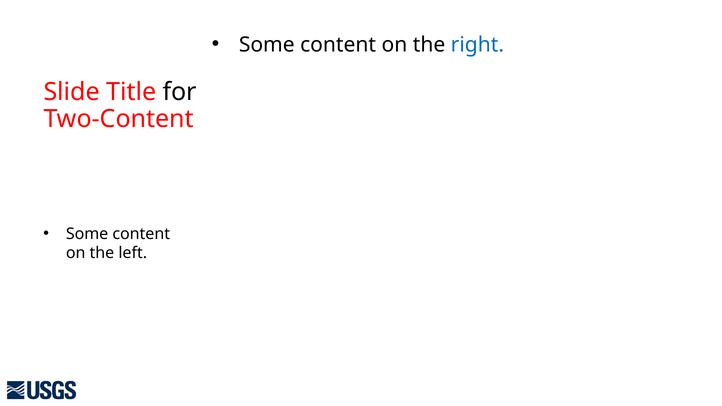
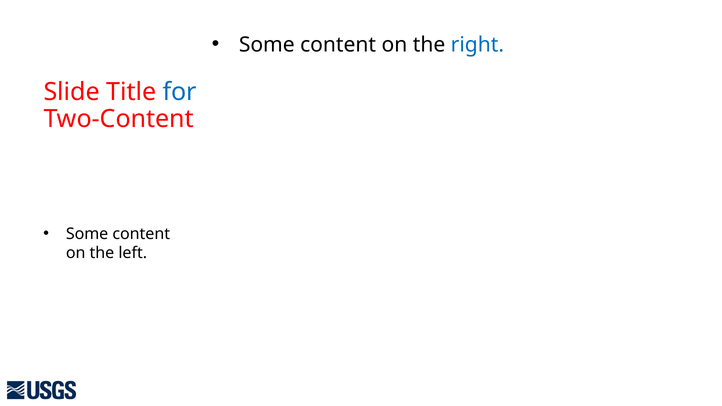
for colour: black -> blue
